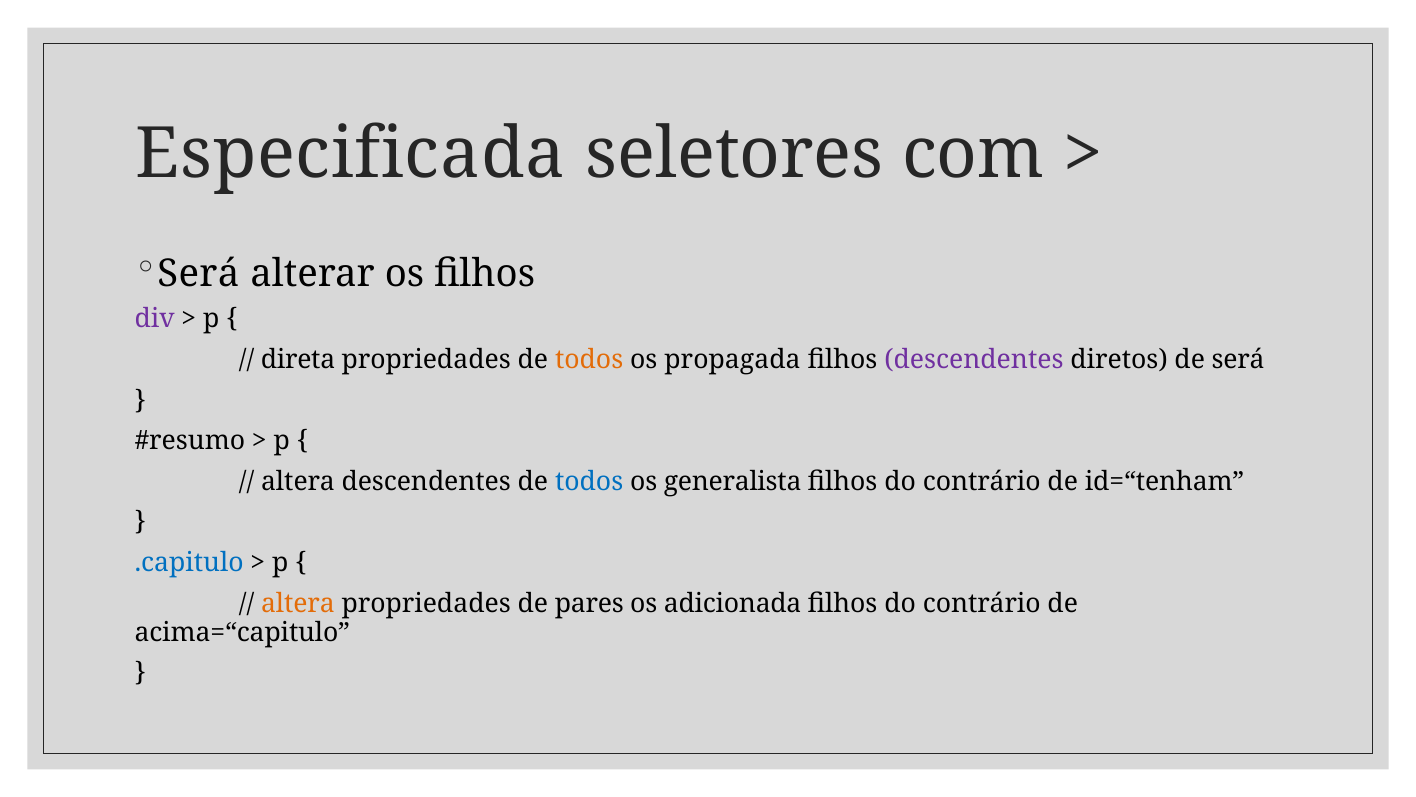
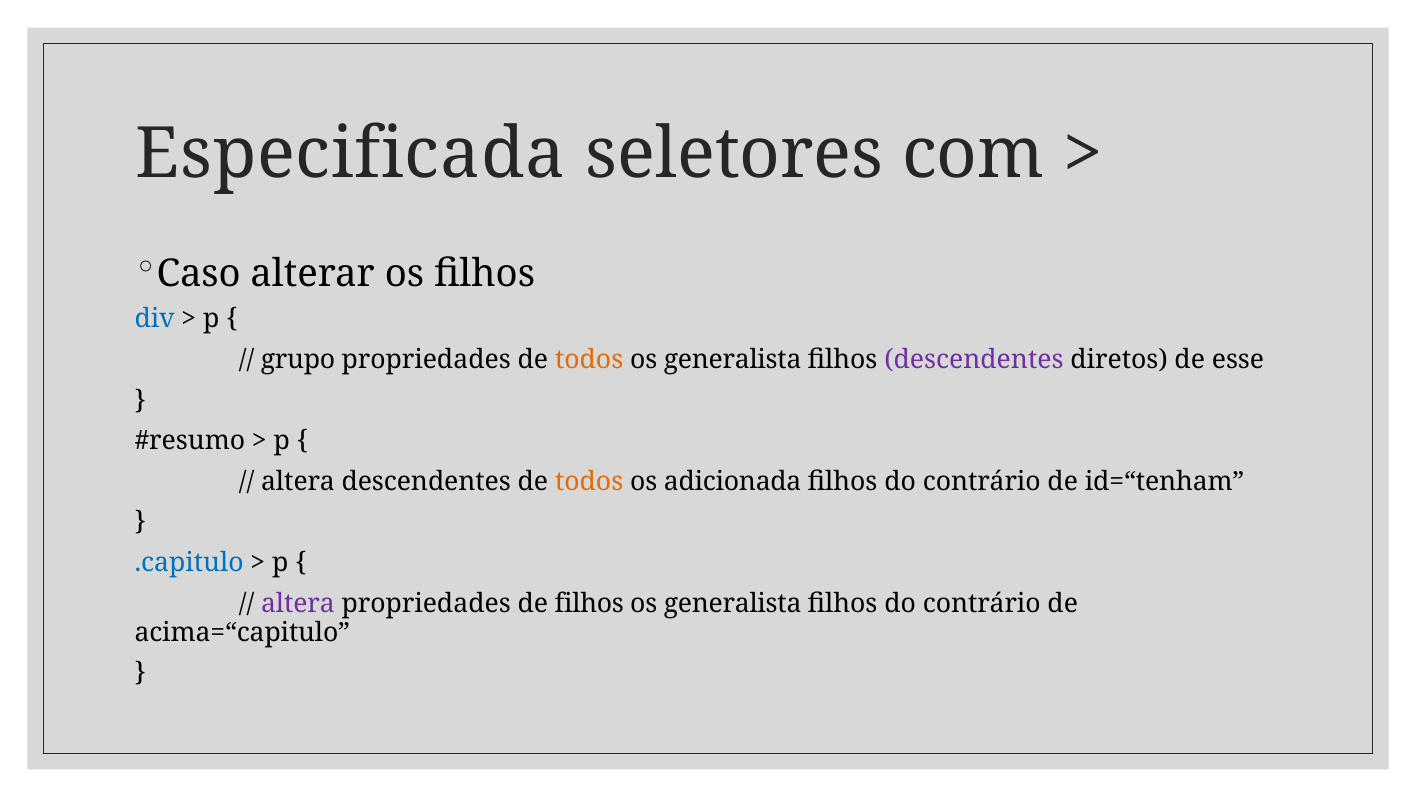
Será at (198, 273): Será -> Caso
div colour: purple -> blue
direta: direta -> grupo
propagada at (732, 359): propagada -> generalista
de será: será -> esse
todos at (589, 481) colour: blue -> orange
generalista: generalista -> adicionada
altera at (298, 603) colour: orange -> purple
de pares: pares -> filhos
adicionada at (733, 603): adicionada -> generalista
